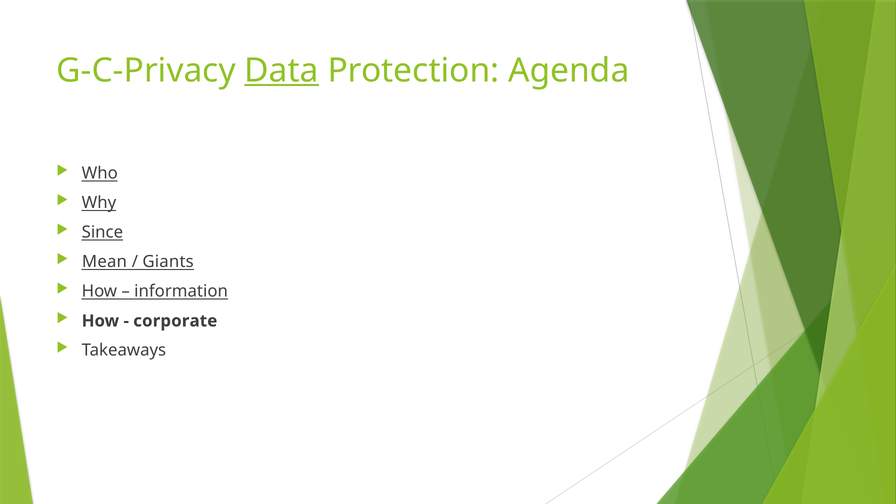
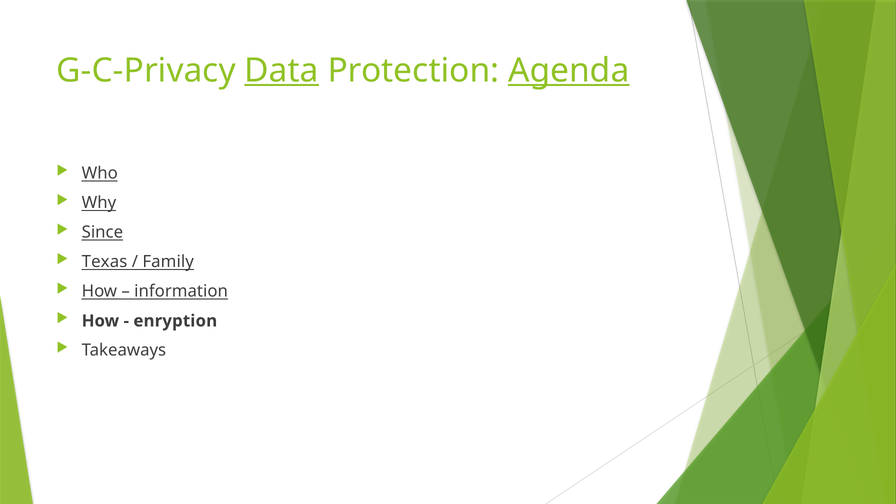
Agenda underline: none -> present
Mean: Mean -> Texas
Giants: Giants -> Family
corporate: corporate -> enryption
